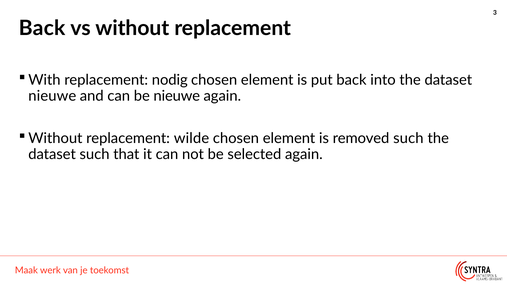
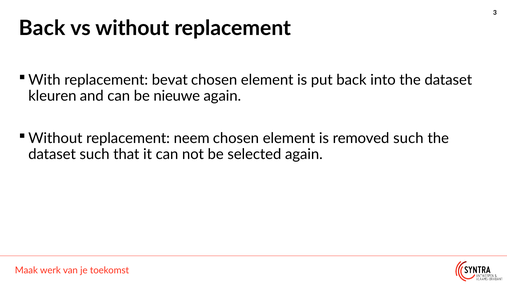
nodig: nodig -> bevat
nieuwe at (52, 96): nieuwe -> kleuren
wilde: wilde -> neem
